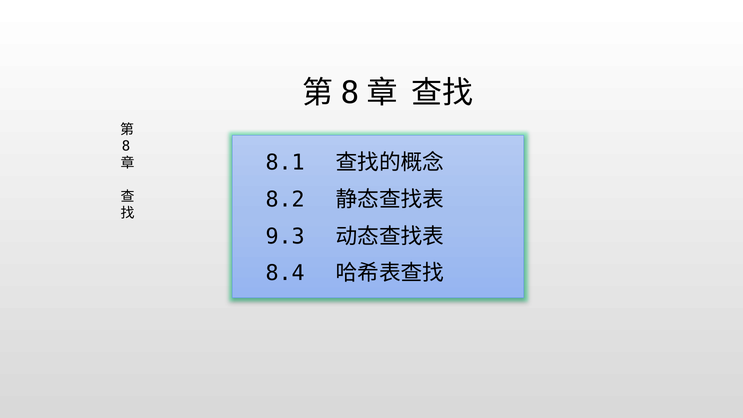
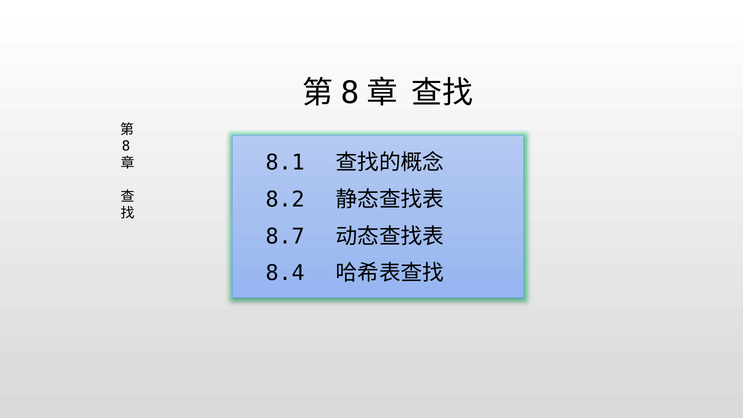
9.3: 9.3 -> 8.7
